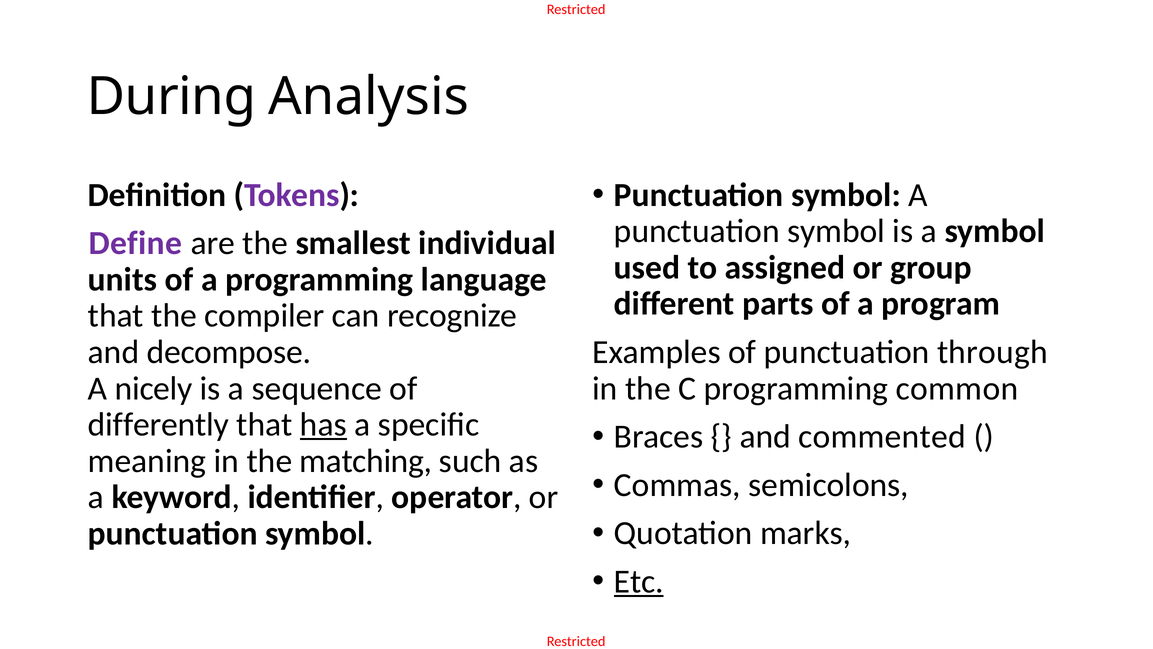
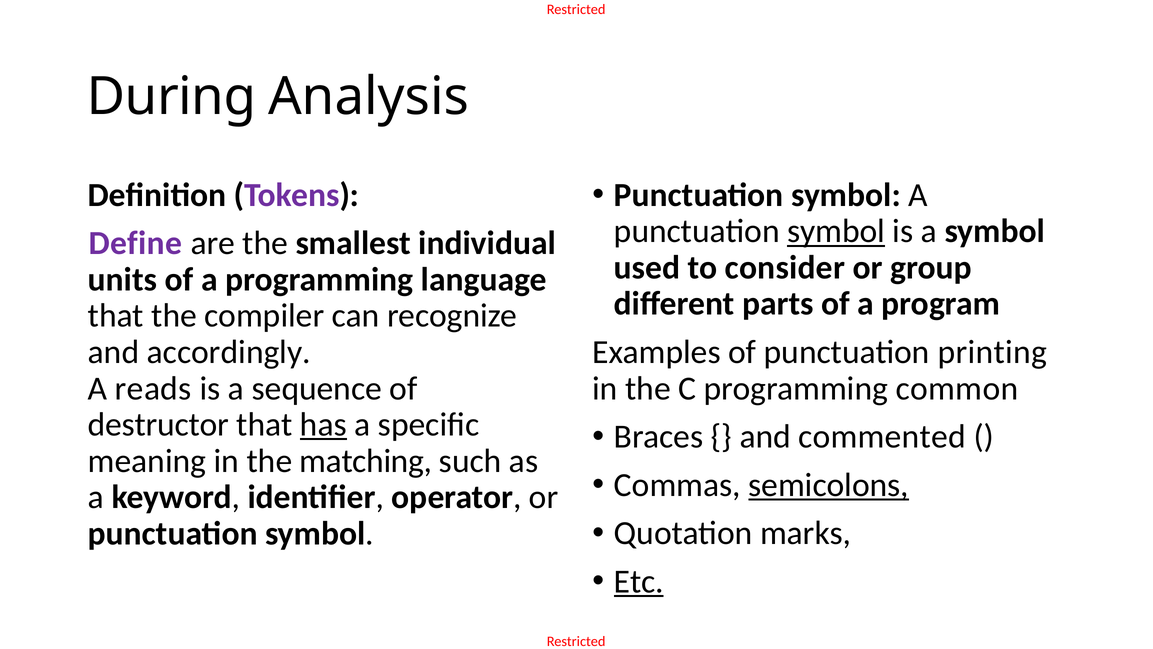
symbol at (836, 231) underline: none -> present
assigned: assigned -> consider
decompose: decompose -> accordingly
through: through -> printing
nicely: nicely -> reads
differently: differently -> destructor
semicolons underline: none -> present
